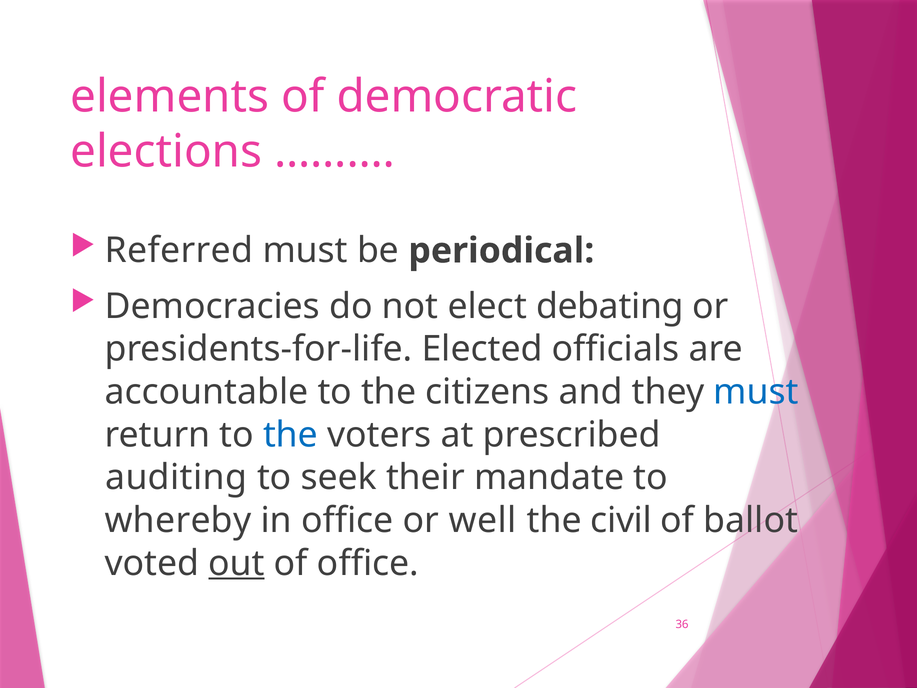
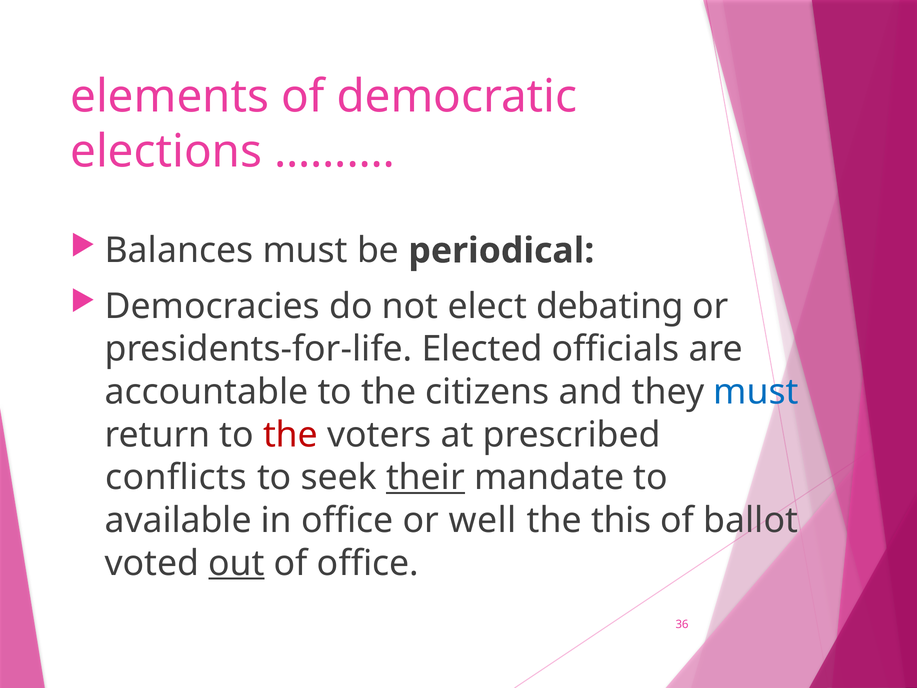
Referred: Referred -> Balances
the at (291, 435) colour: blue -> red
auditing: auditing -> conflicts
their underline: none -> present
whereby: whereby -> available
civil: civil -> this
